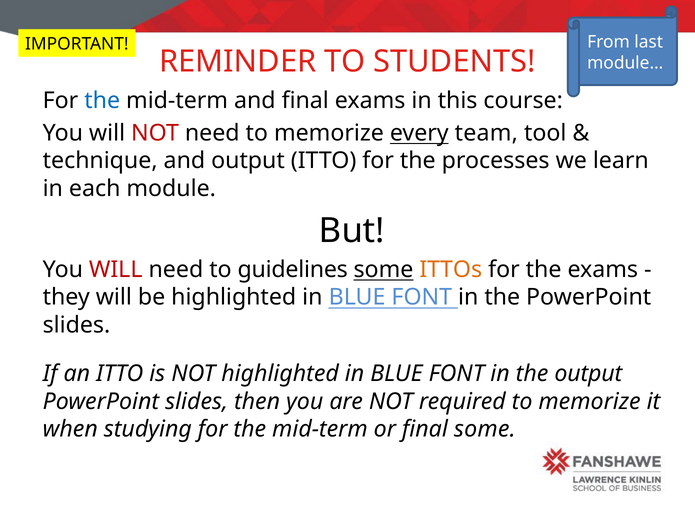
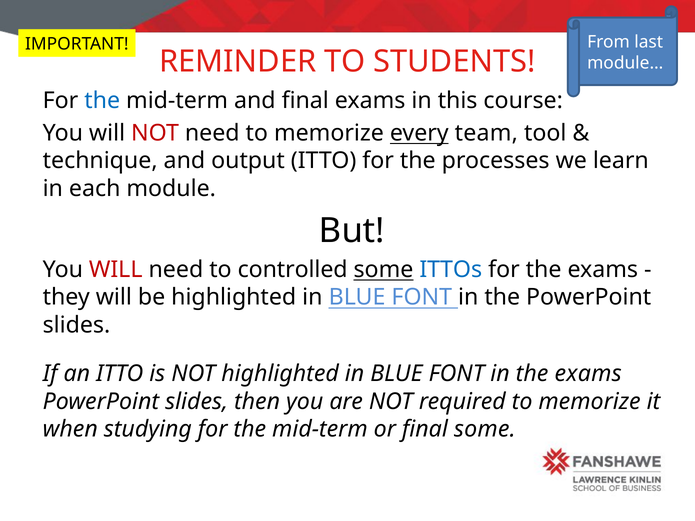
guidelines: guidelines -> controlled
ITTOs colour: orange -> blue
in the output: output -> exams
